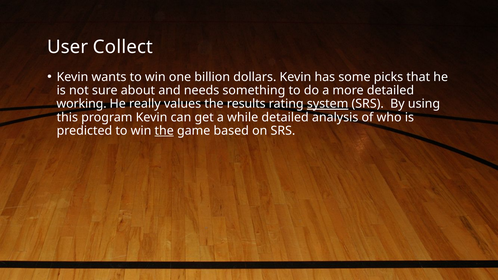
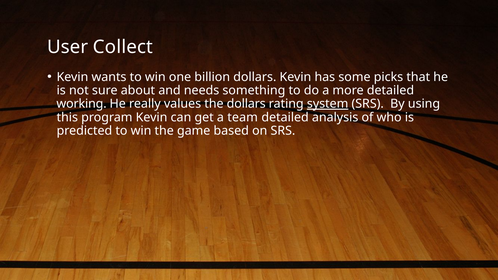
the results: results -> dollars
while: while -> team
the at (164, 131) underline: present -> none
